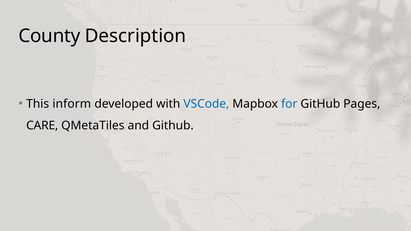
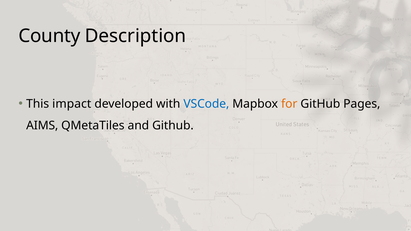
inform: inform -> impact
for colour: blue -> orange
CARE: CARE -> AIMS
